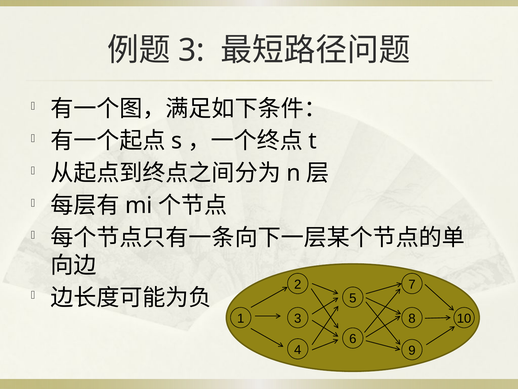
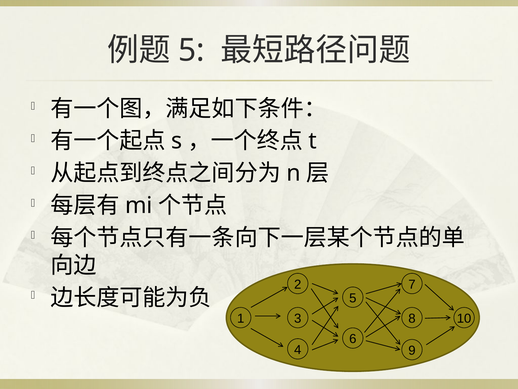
3 at (191, 50): 3 -> 5
